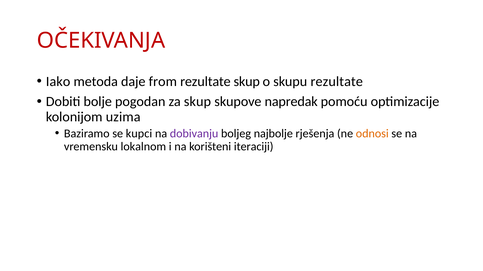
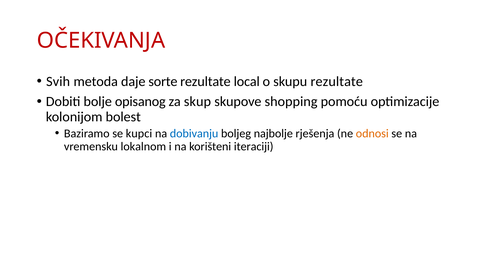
Iako: Iako -> Svih
from: from -> sorte
rezultate skup: skup -> local
pogodan: pogodan -> opisanog
napredak: napredak -> shopping
uzima: uzima -> bolest
dobivanju colour: purple -> blue
